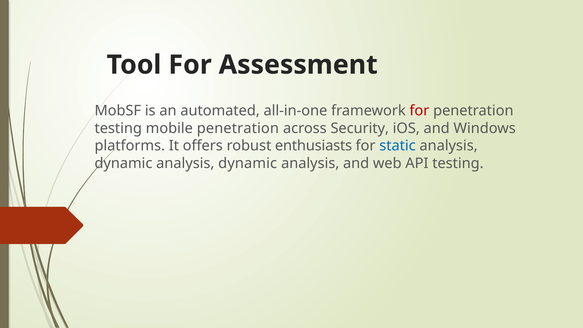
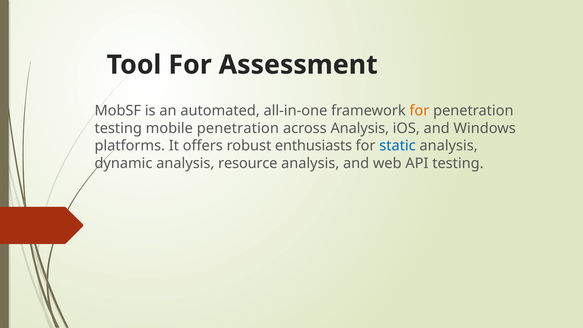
for at (419, 111) colour: red -> orange
across Security: Security -> Analysis
dynamic analysis dynamic: dynamic -> resource
